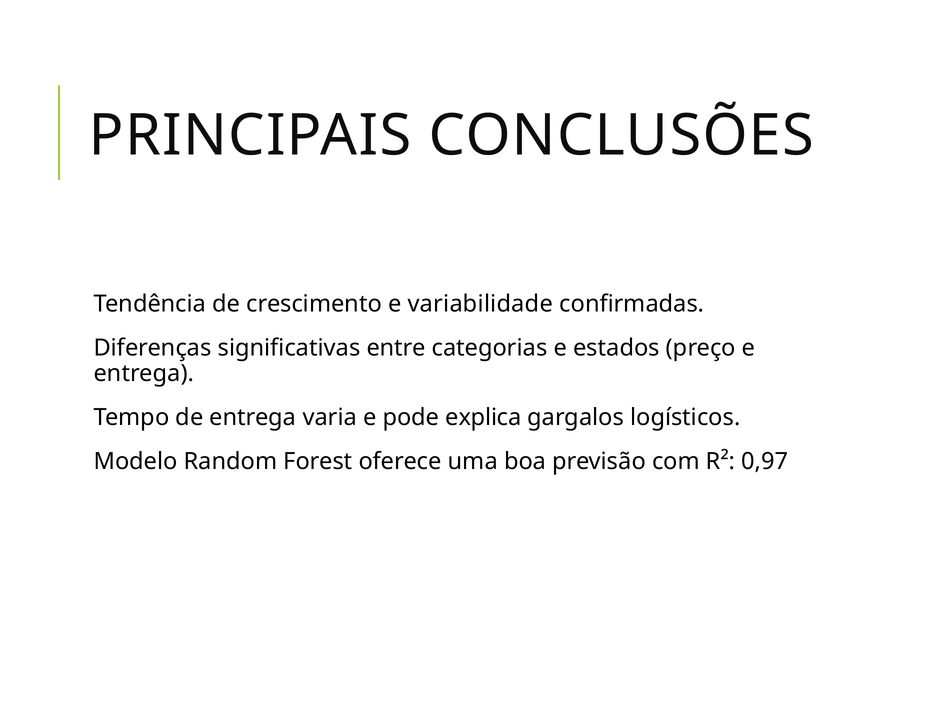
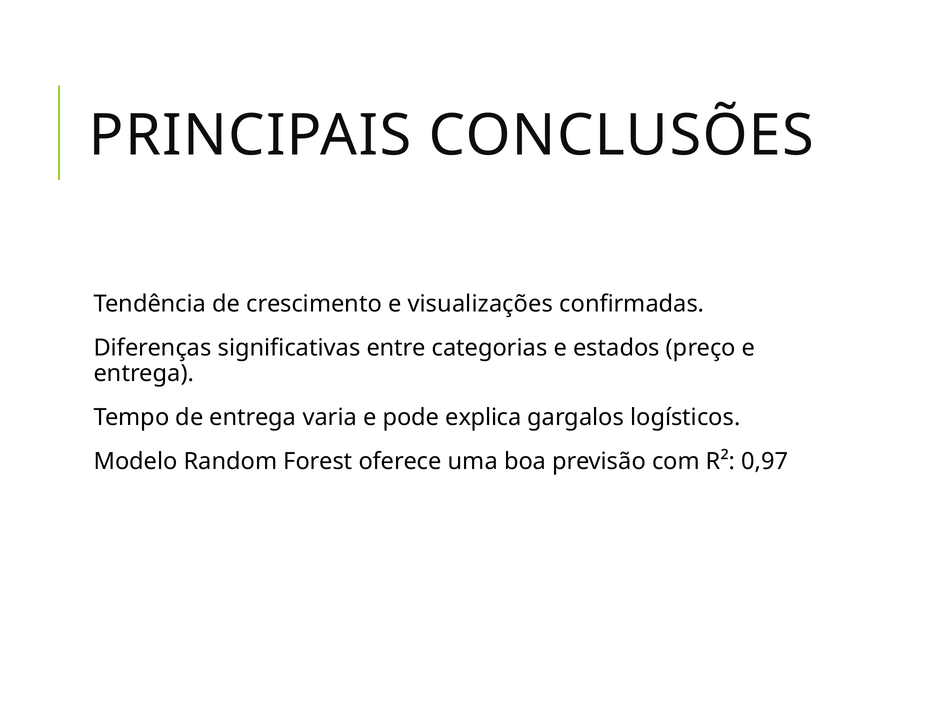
variabilidade: variabilidade -> visualizações
